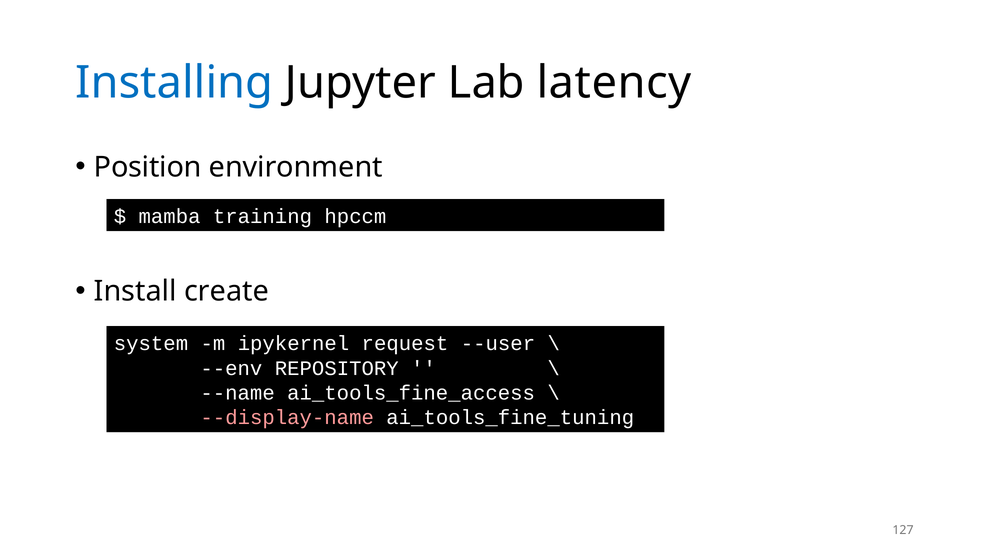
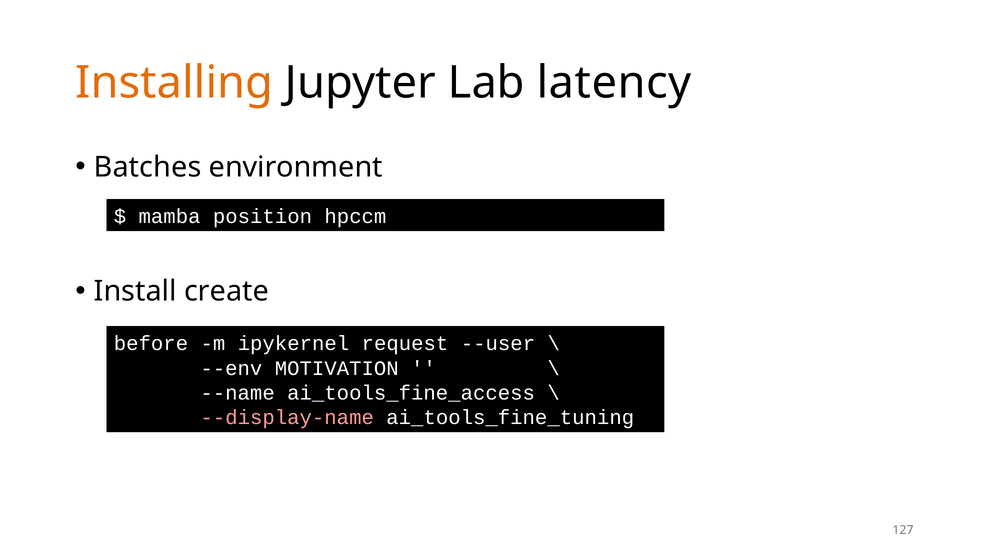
Installing colour: blue -> orange
Position: Position -> Batches
training: training -> position
system: system -> before
REPOSITORY: REPOSITORY -> MOTIVATION
